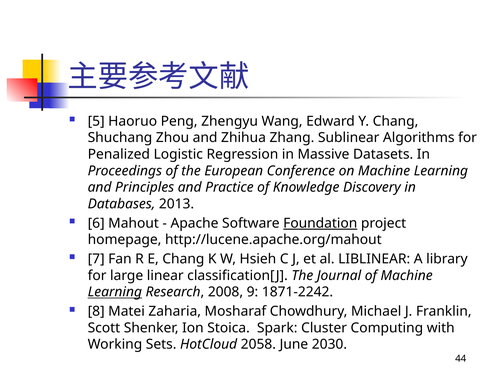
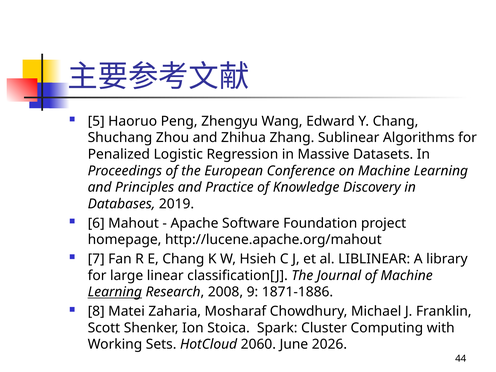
2013: 2013 -> 2019
Foundation underline: present -> none
1871-2242: 1871-2242 -> 1871-1886
2058: 2058 -> 2060
2030: 2030 -> 2026
